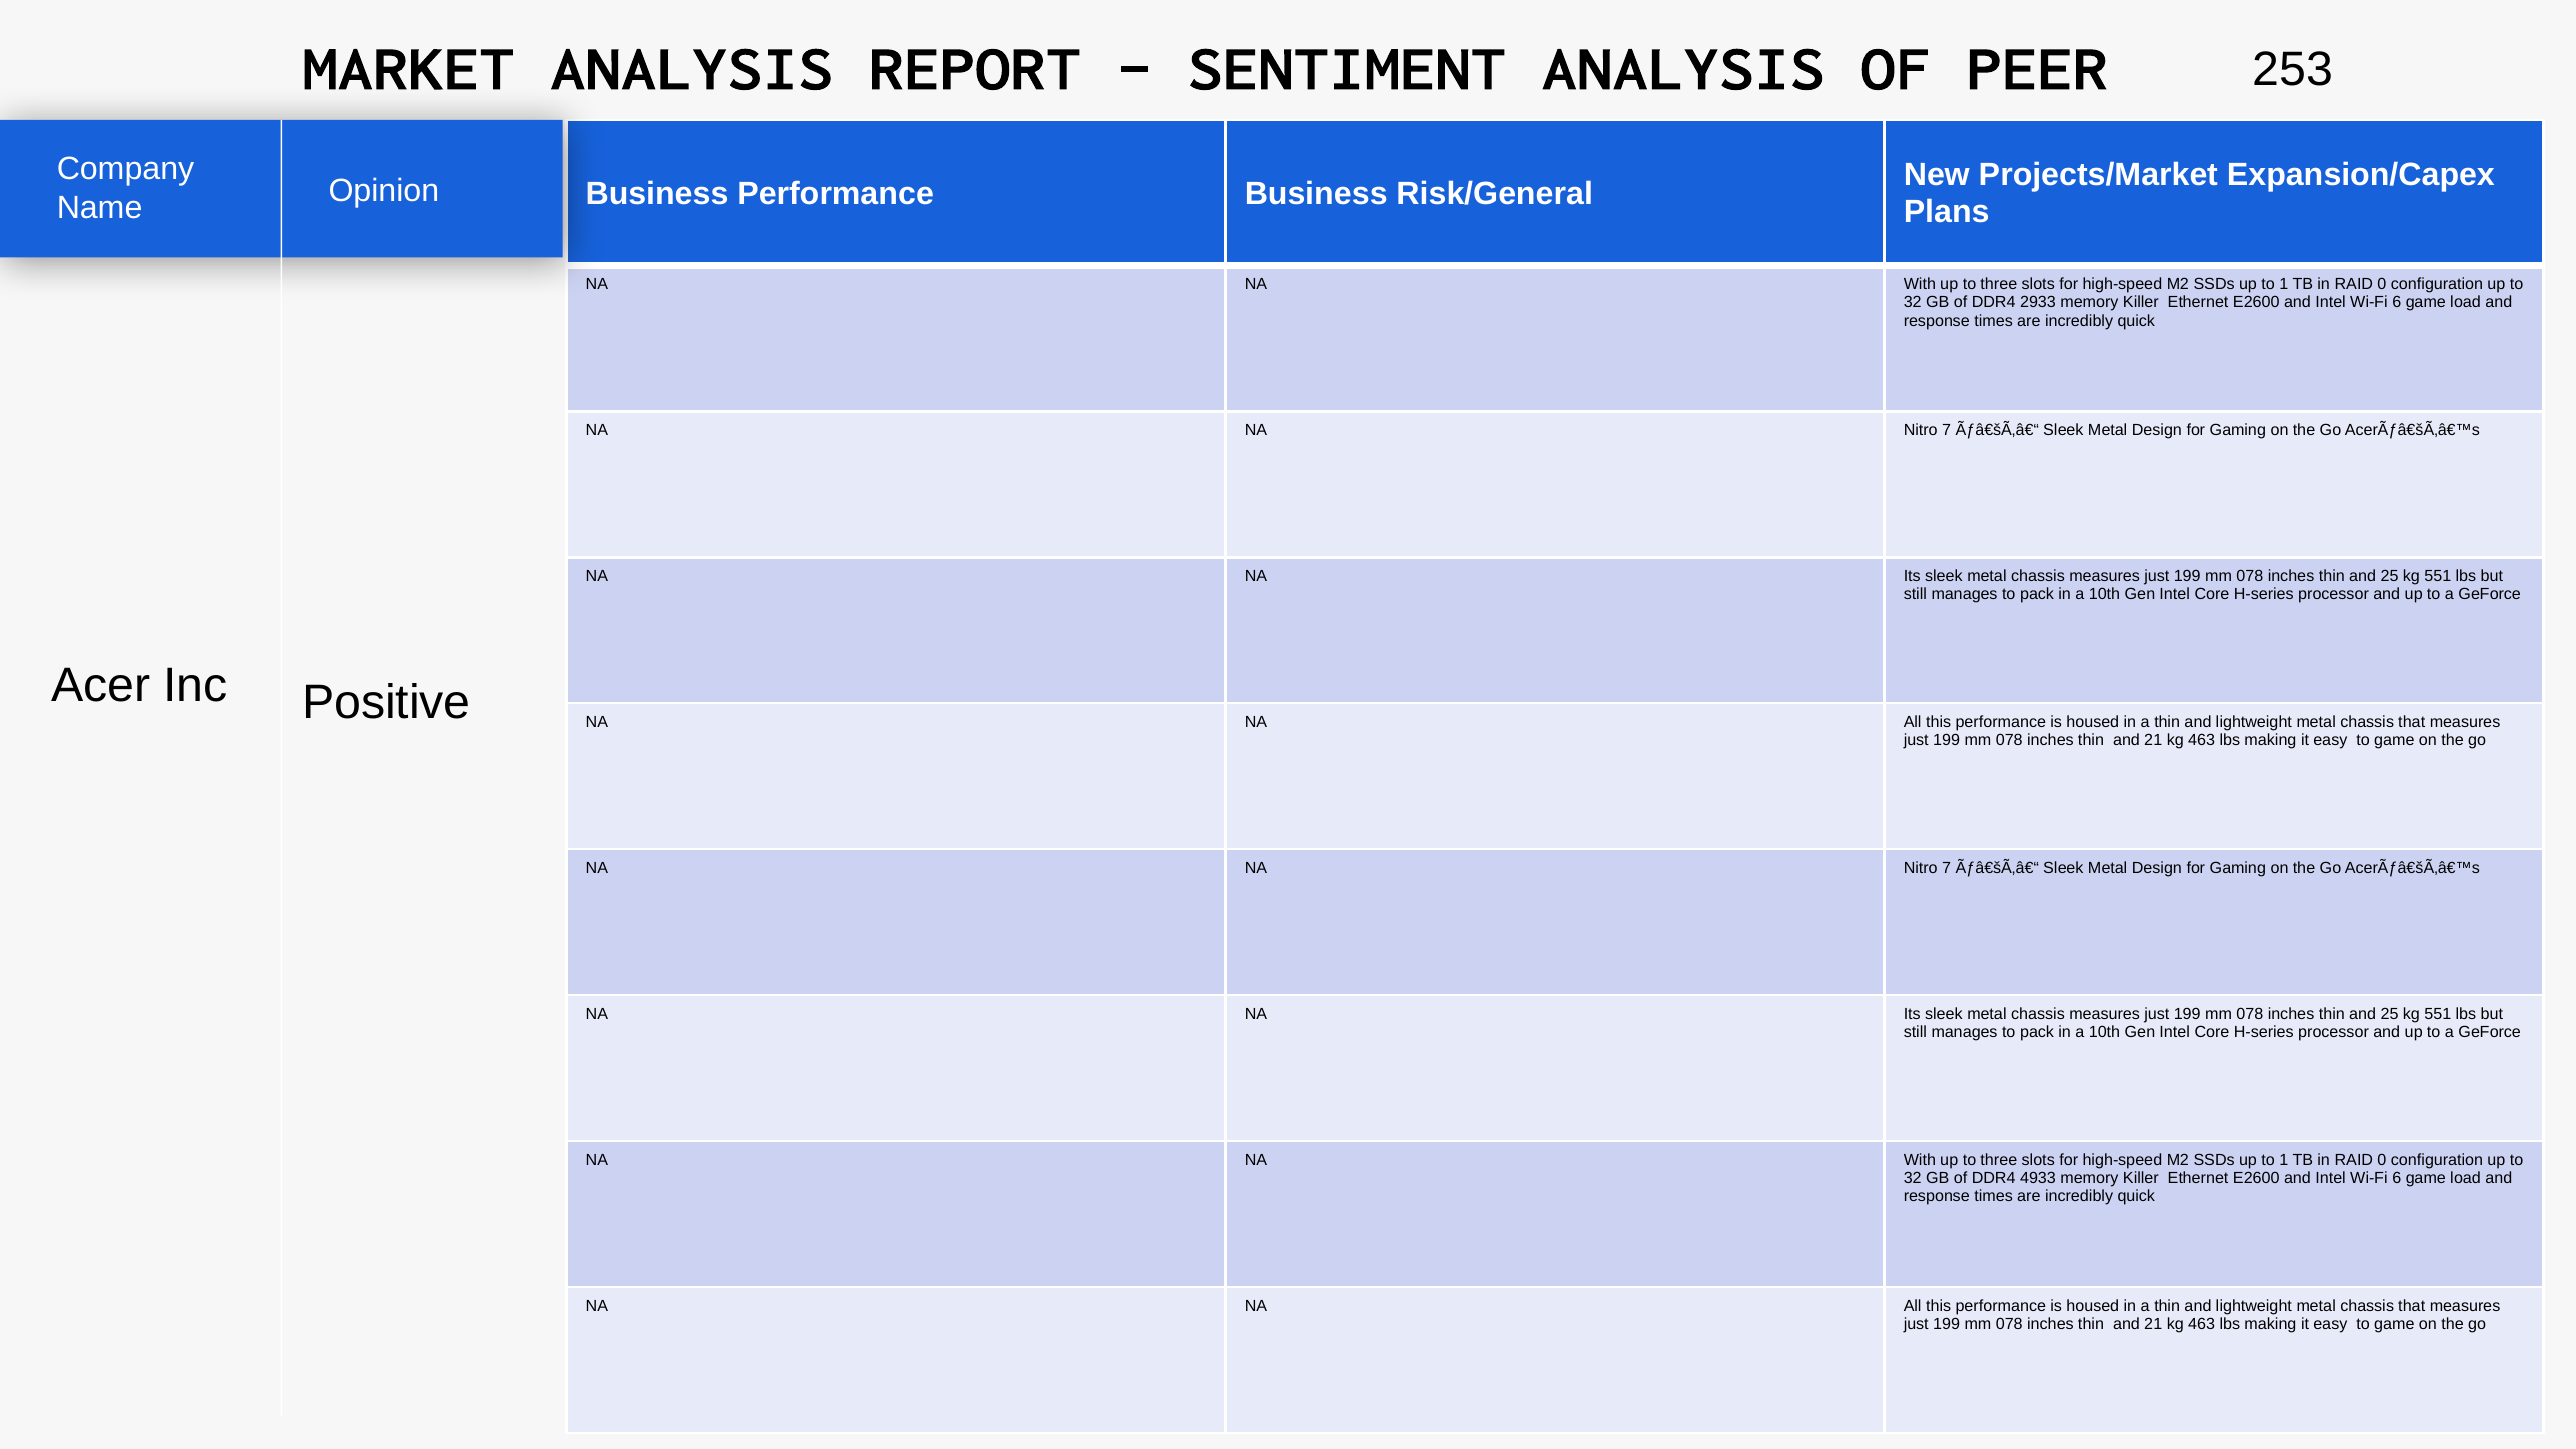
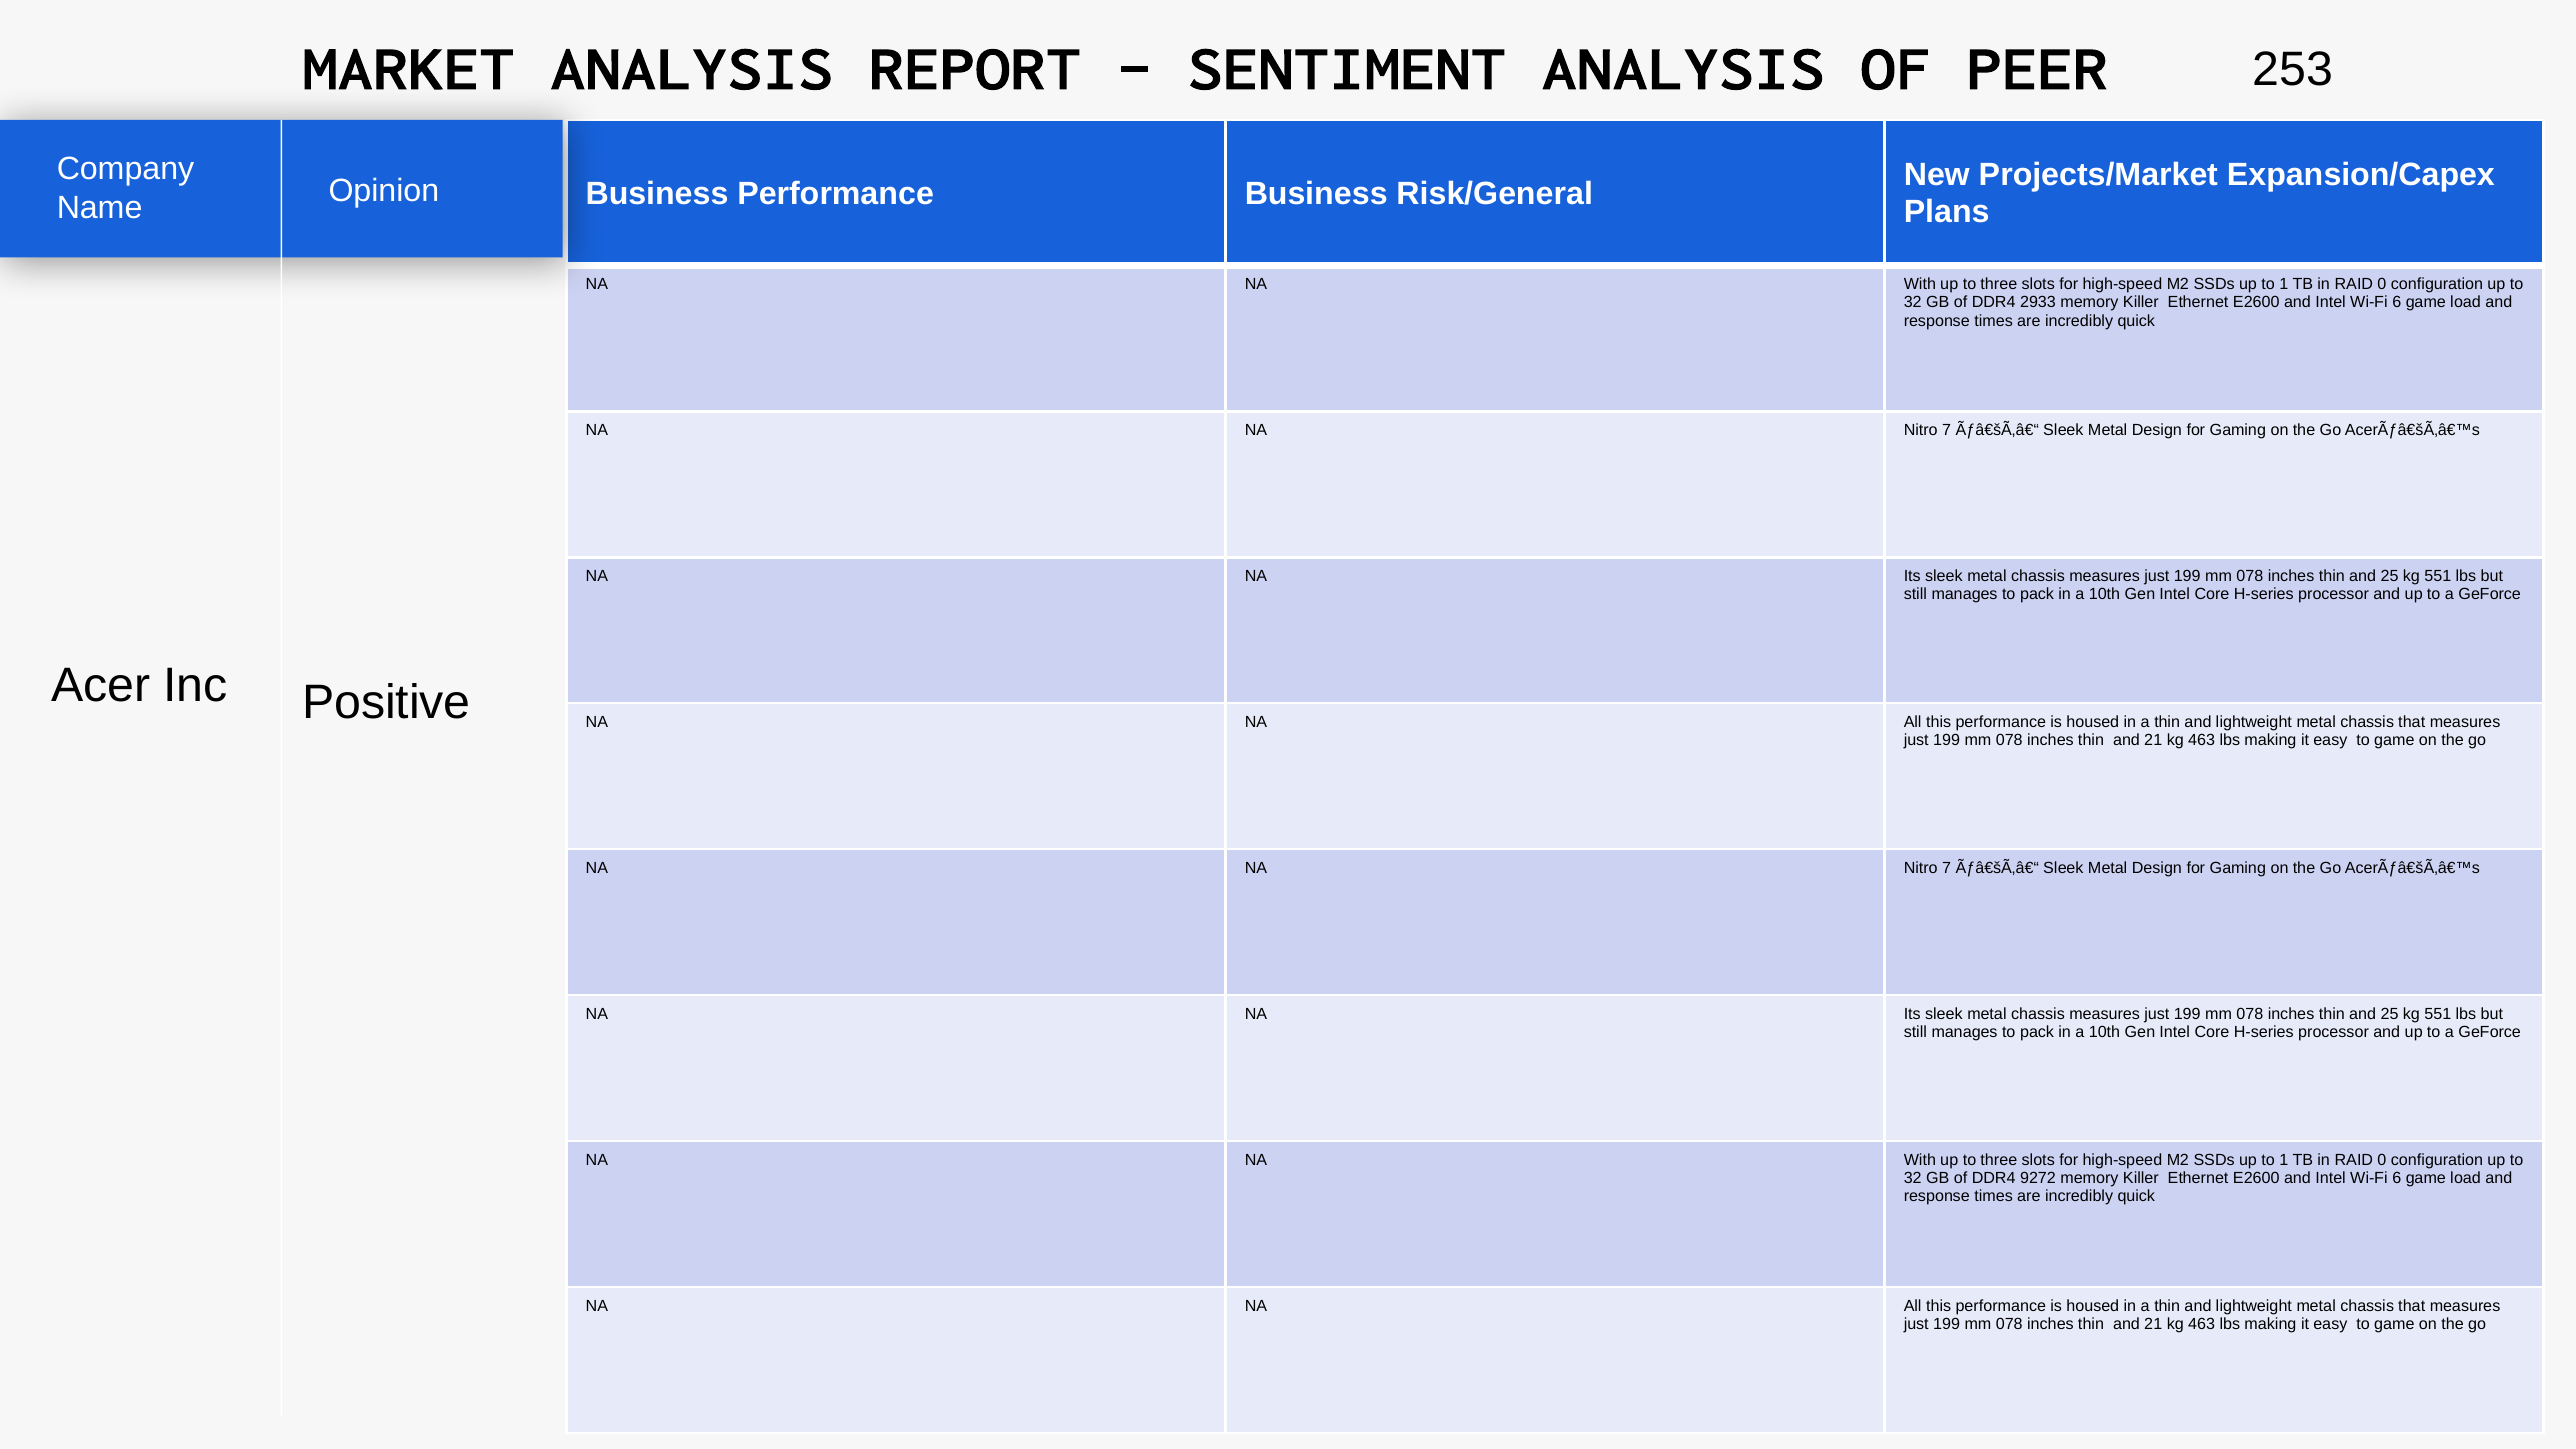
4933: 4933 -> 9272
